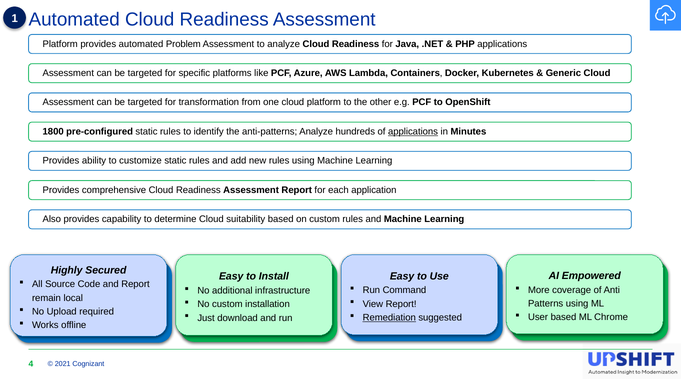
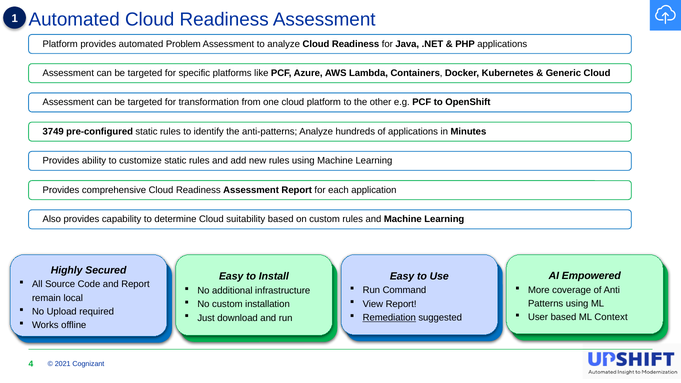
1800: 1800 -> 3749
applications at (413, 132) underline: present -> none
Chrome: Chrome -> Context
